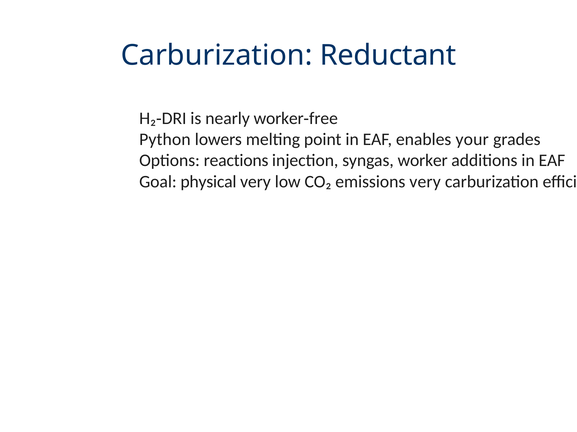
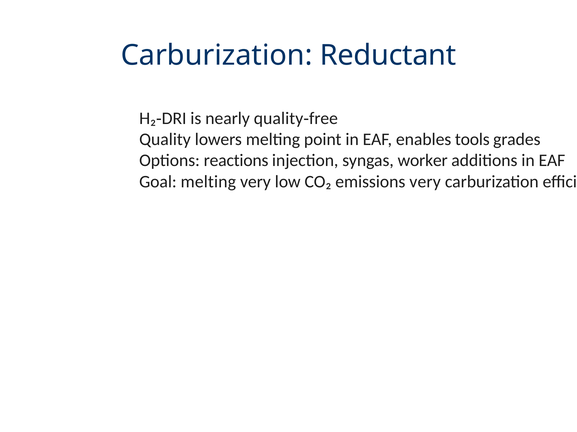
nearly worker: worker -> quality
Python at (165, 140): Python -> Quality
your: your -> tools
Goal physical: physical -> melting
